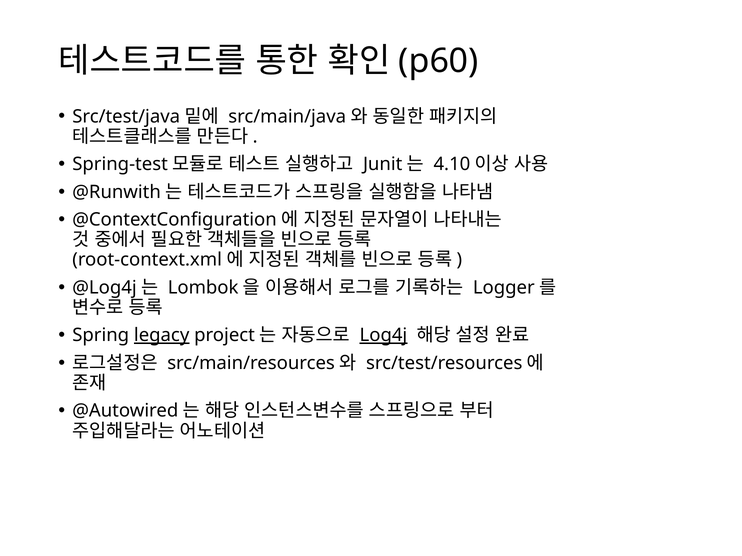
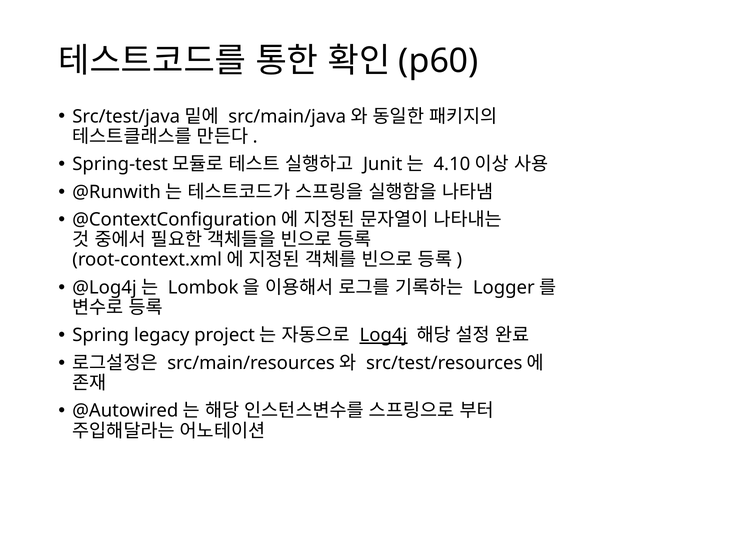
legacy underline: present -> none
